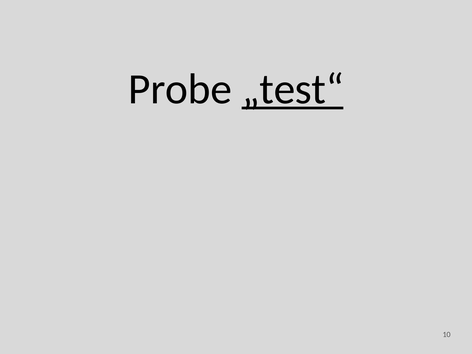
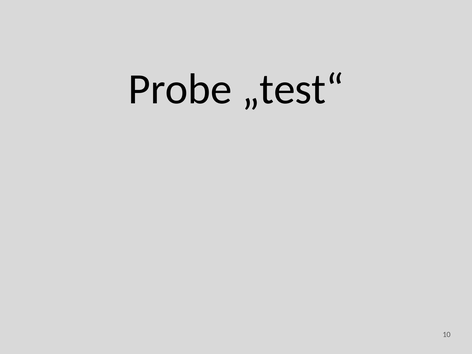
„test“ underline: present -> none
